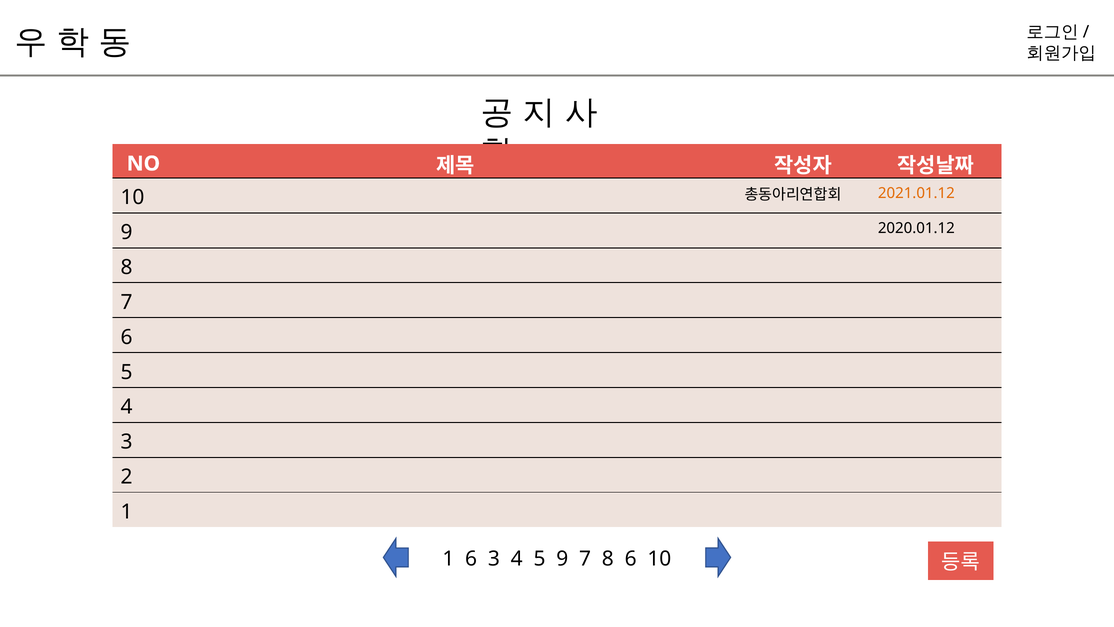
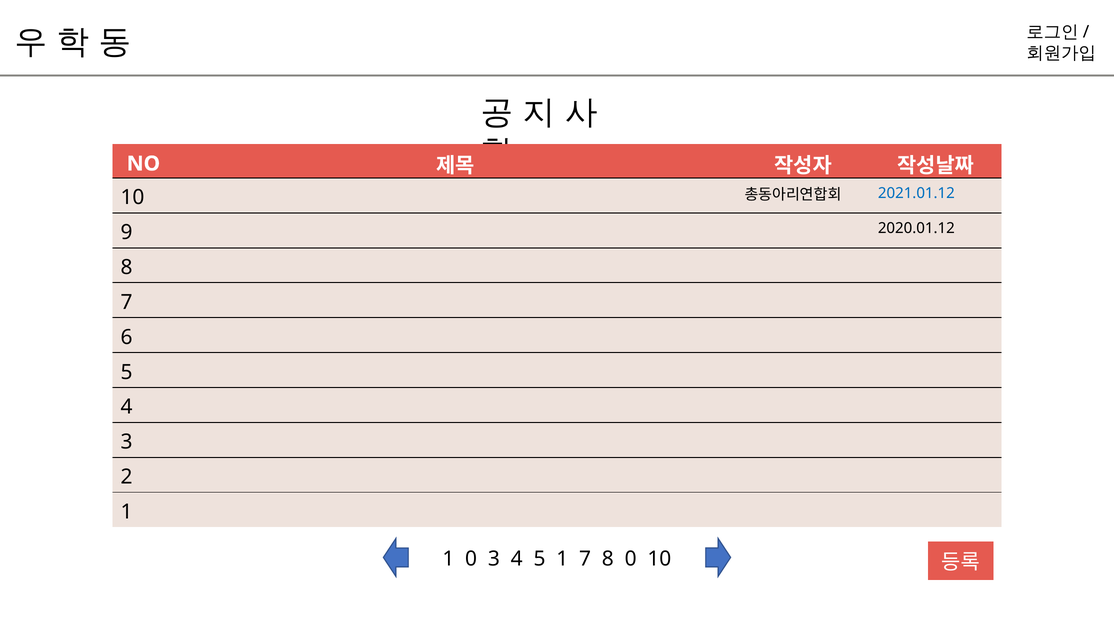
2021.01.12 colour: orange -> blue
1 6: 6 -> 0
5 9: 9 -> 1
8 6: 6 -> 0
